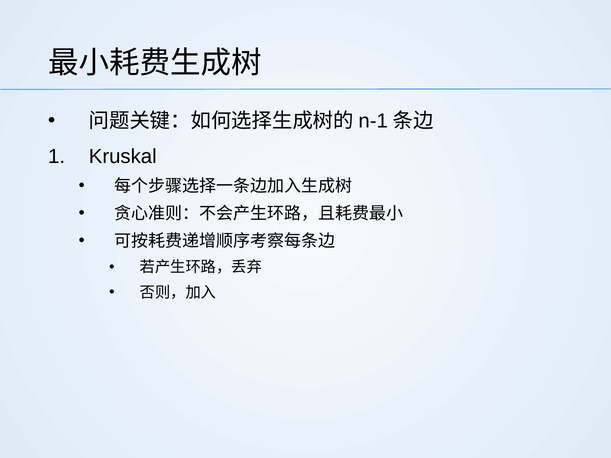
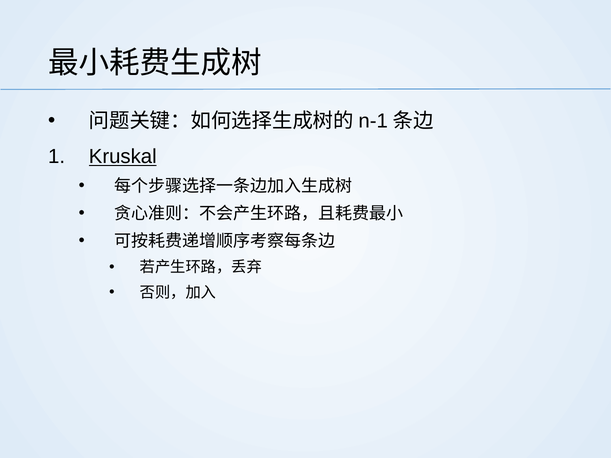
Kruskal underline: none -> present
